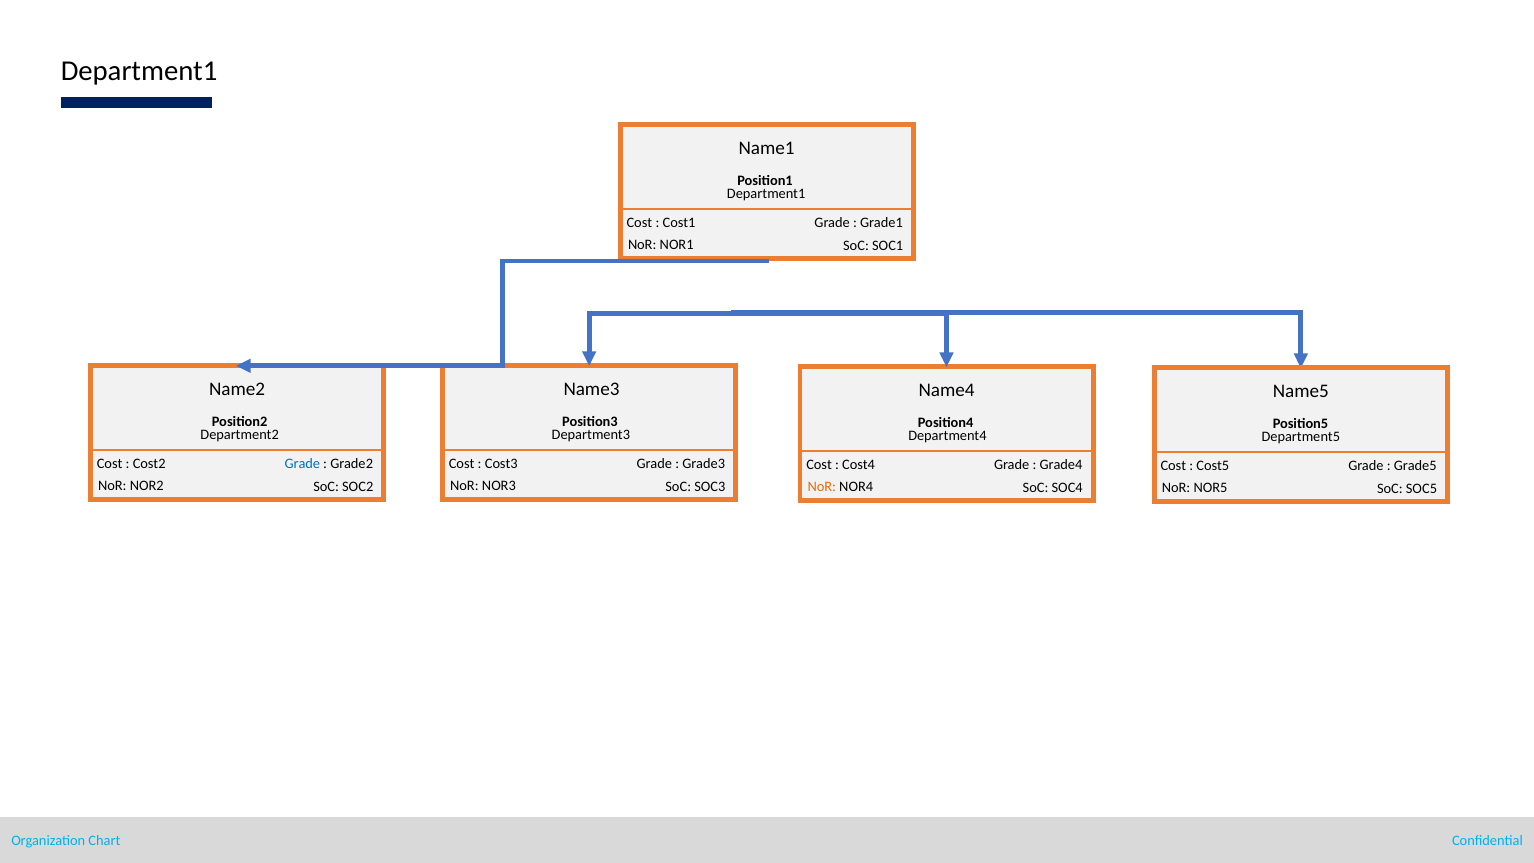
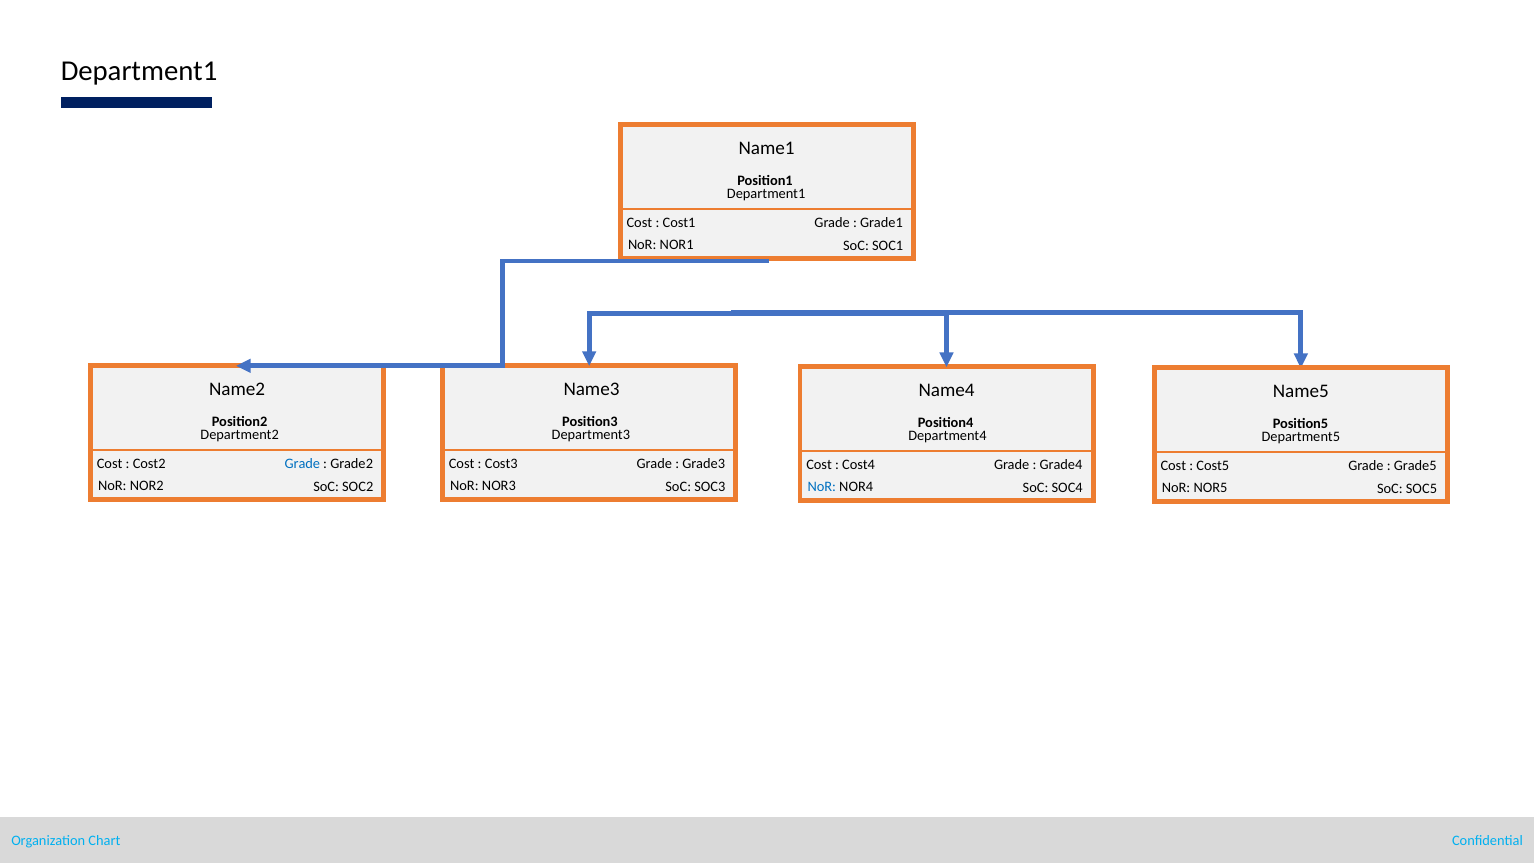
NoR at (822, 487) colour: orange -> blue
